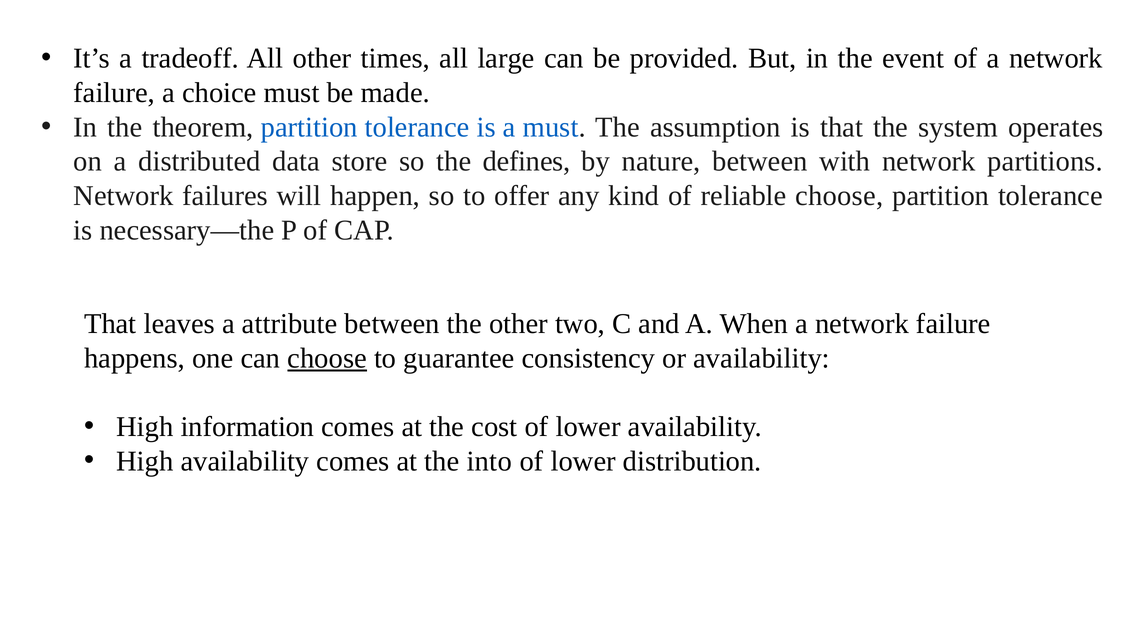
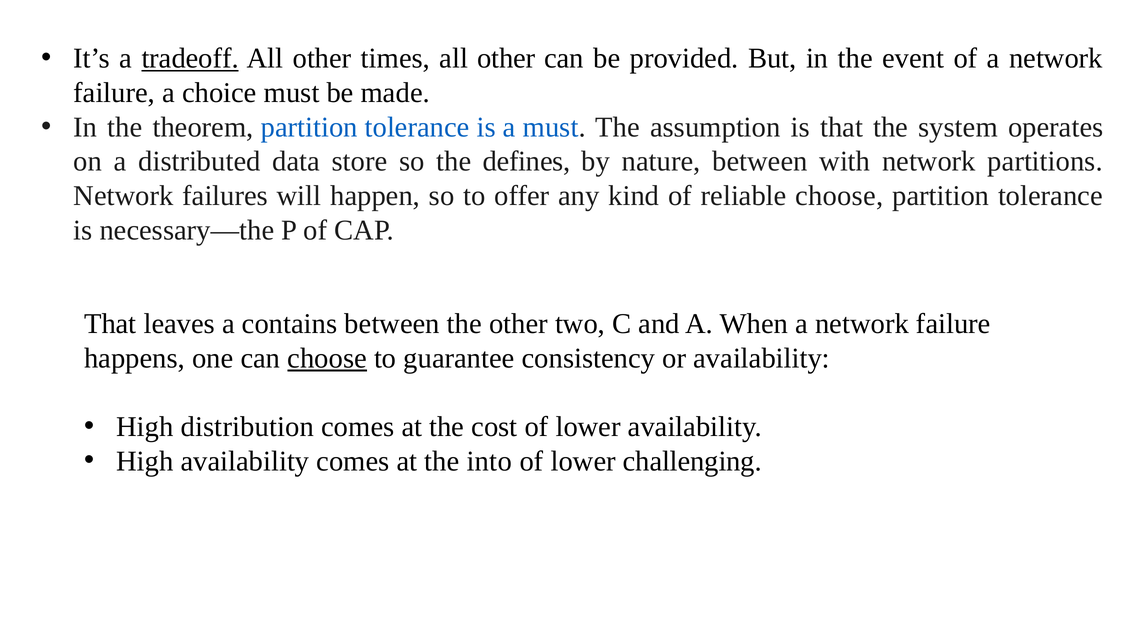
tradeoff underline: none -> present
times all large: large -> other
attribute: attribute -> contains
information: information -> distribution
distribution: distribution -> challenging
